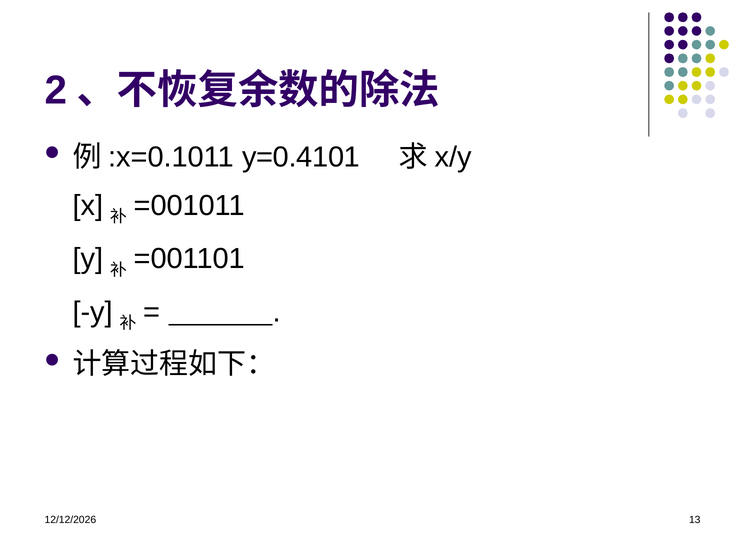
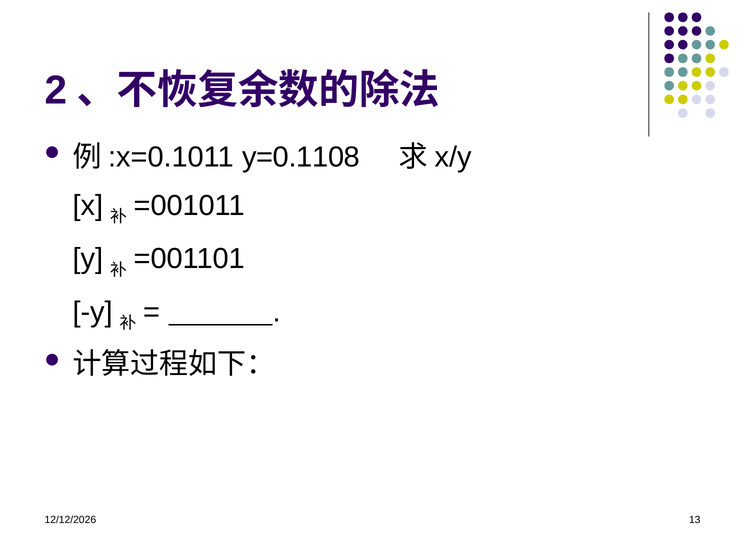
y=0.4101: y=0.4101 -> y=0.1108
